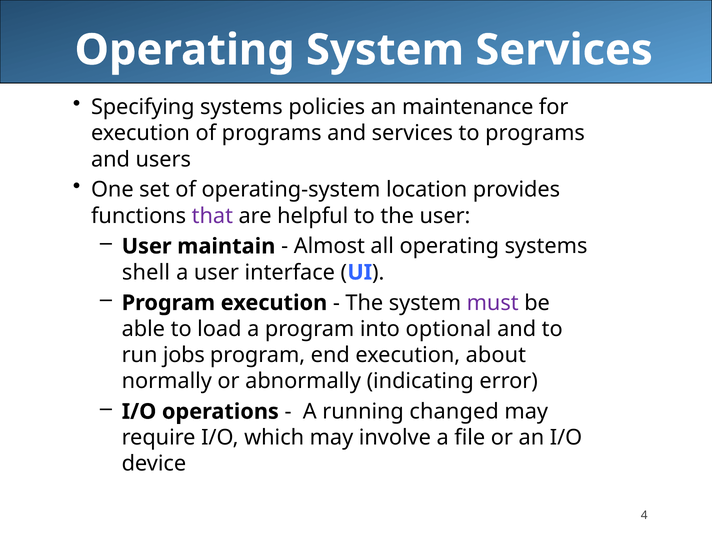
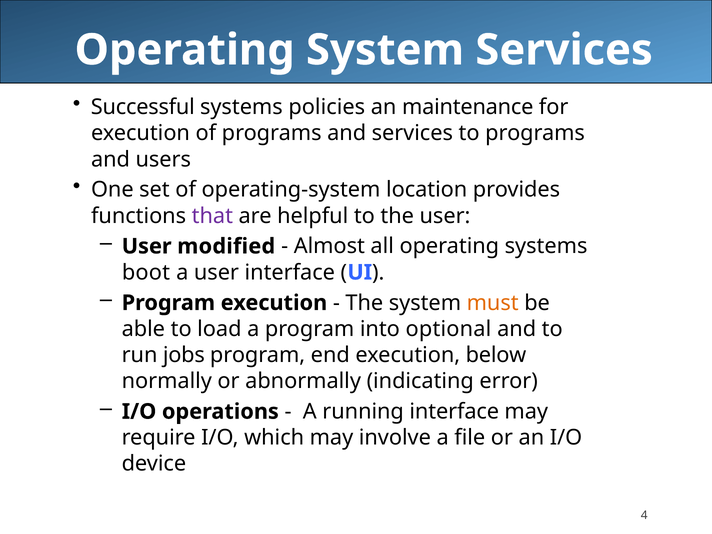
Specifying: Specifying -> Successful
maintain: maintain -> modified
shell: shell -> boot
must colour: purple -> orange
about: about -> below
running changed: changed -> interface
